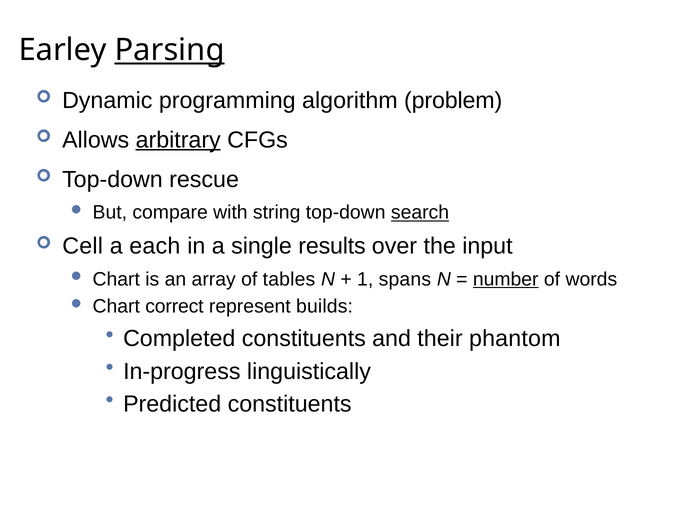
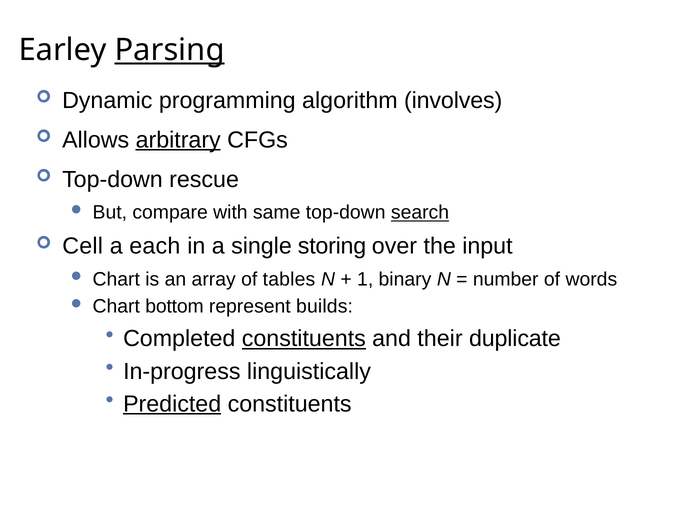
problem: problem -> involves
string: string -> same
results: results -> storing
spans: spans -> binary
number underline: present -> none
correct: correct -> bottom
constituents at (304, 339) underline: none -> present
phantom: phantom -> duplicate
Predicted underline: none -> present
